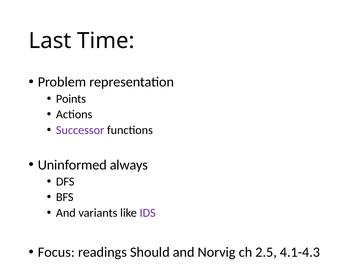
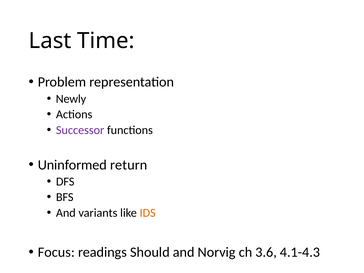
Points: Points -> Newly
always: always -> return
IDS colour: purple -> orange
2.5: 2.5 -> 3.6
